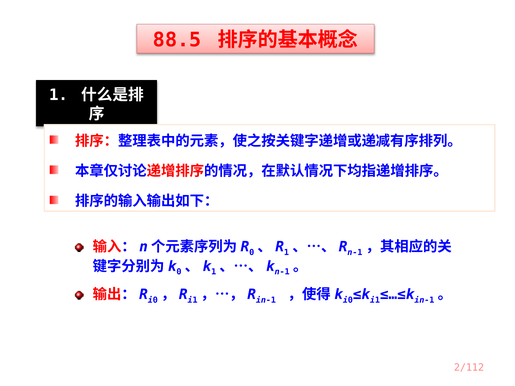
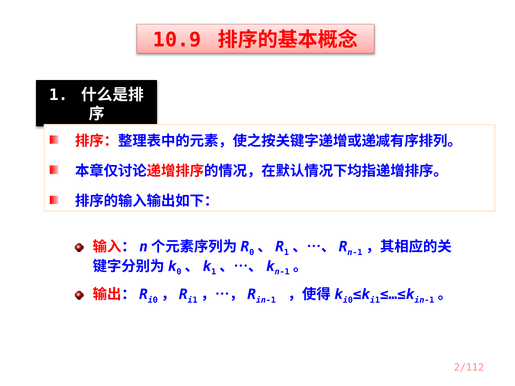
88.5: 88.5 -> 10.9
